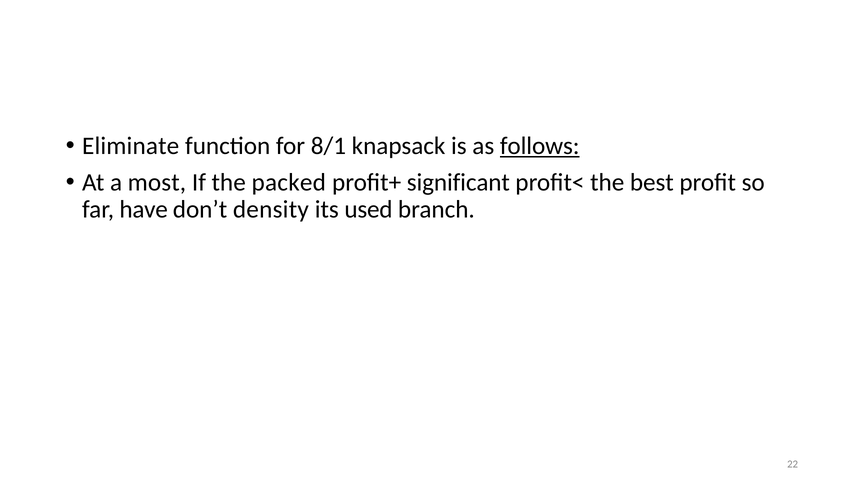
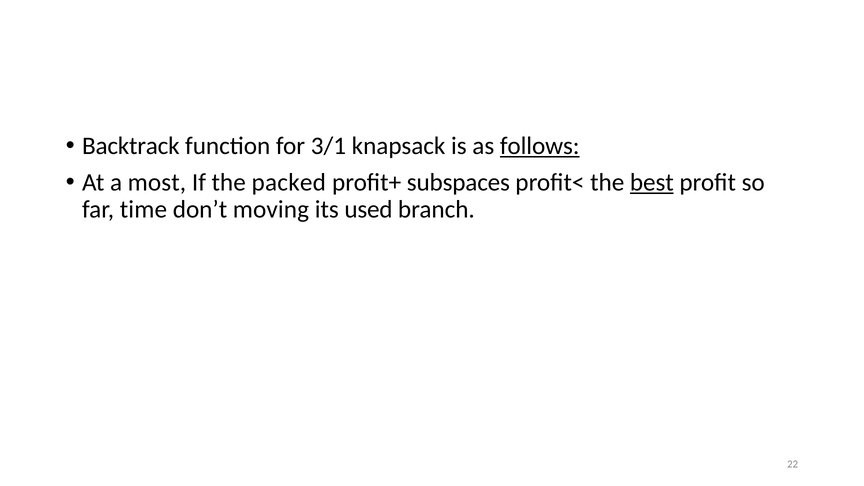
Eliminate: Eliminate -> Backtrack
8/1: 8/1 -> 3/1
significant: significant -> subspaces
best underline: none -> present
have: have -> time
density: density -> moving
